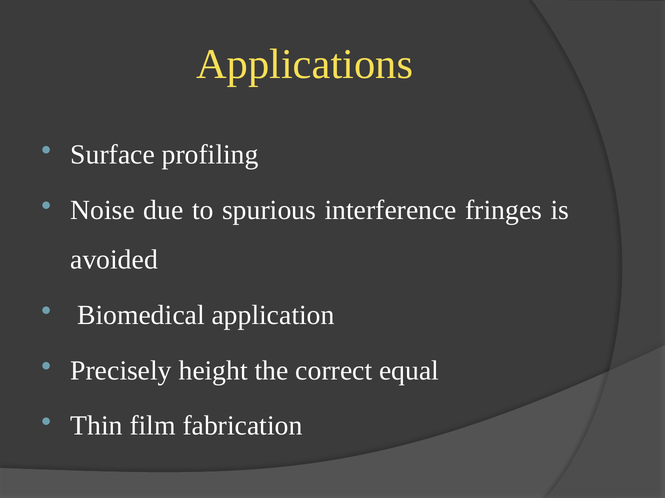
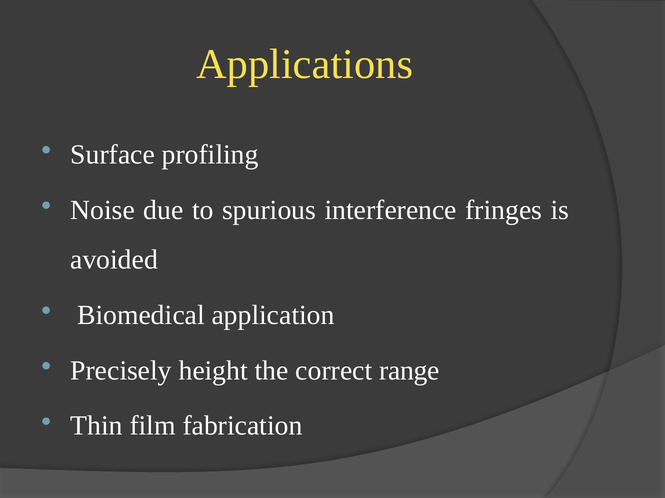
equal: equal -> range
